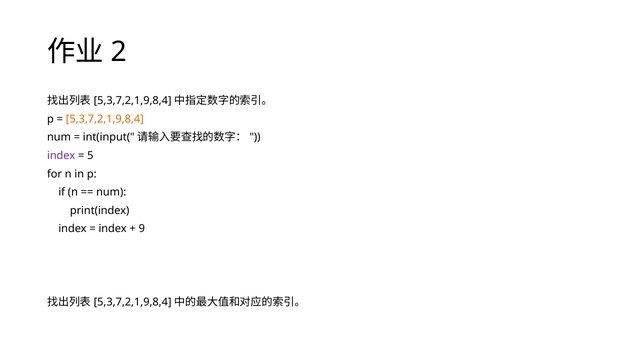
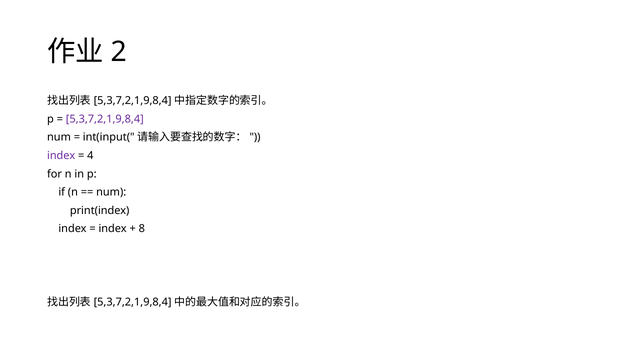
5,3,7,2,1,9,8,4 colour: orange -> purple
5: 5 -> 4
9: 9 -> 8
